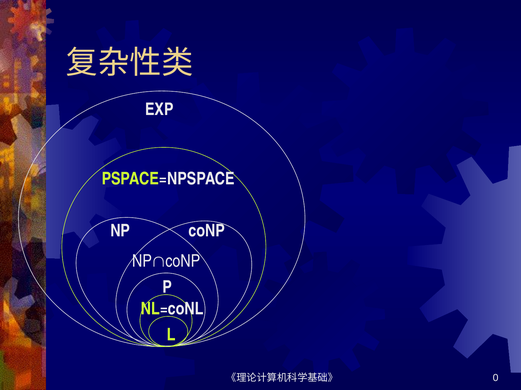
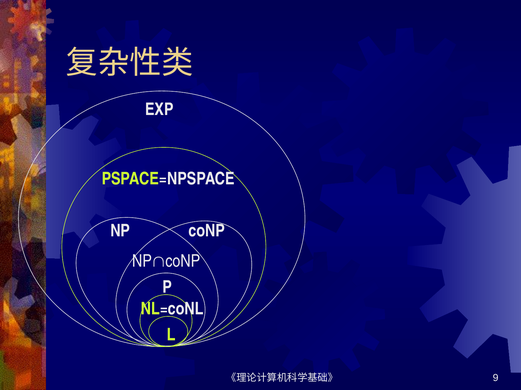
0: 0 -> 9
